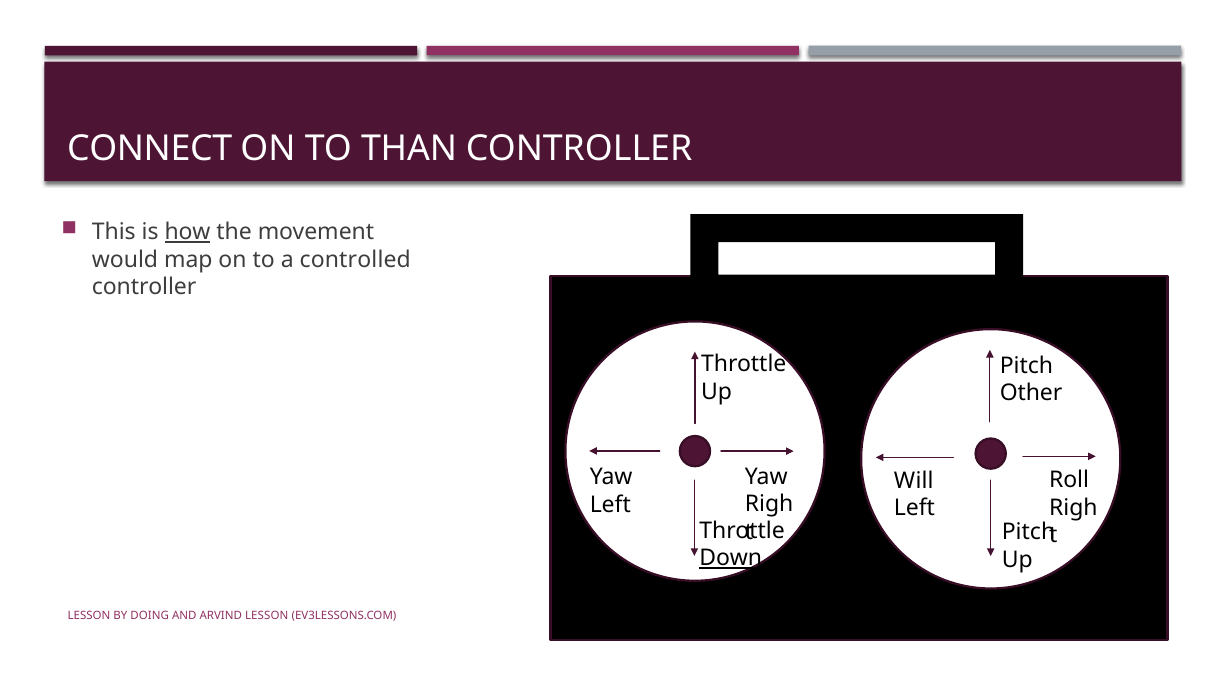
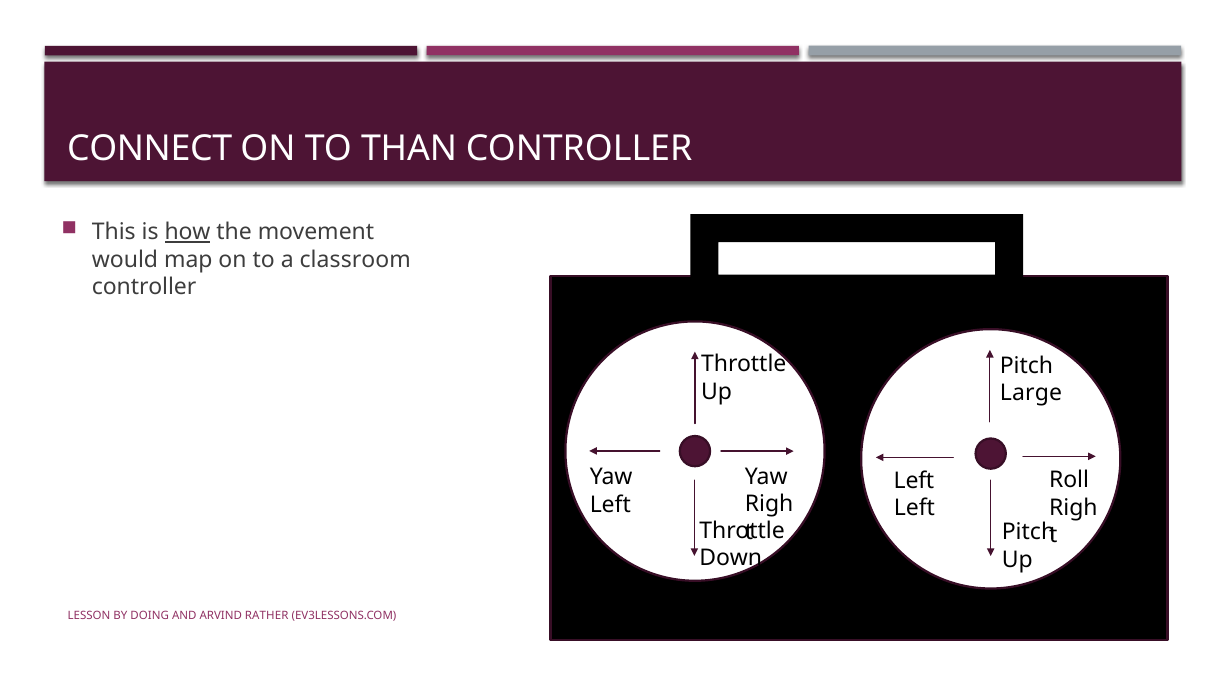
controlled: controlled -> classroom
Other: Other -> Large
Will at (914, 481): Will -> Left
Down underline: present -> none
ARVIND LESSON: LESSON -> RATHER
